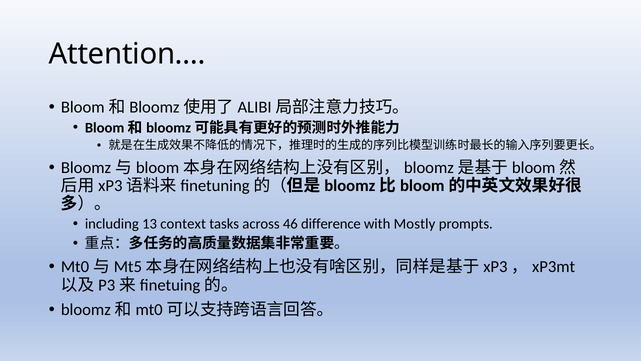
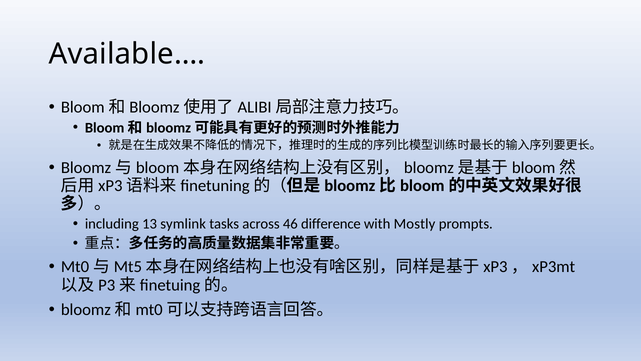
Attention…: Attention… -> Available…
context: context -> symlink
